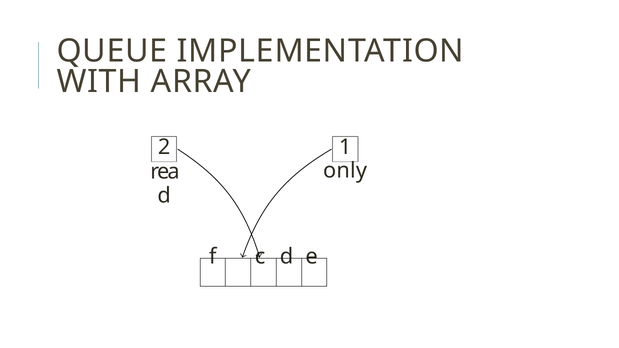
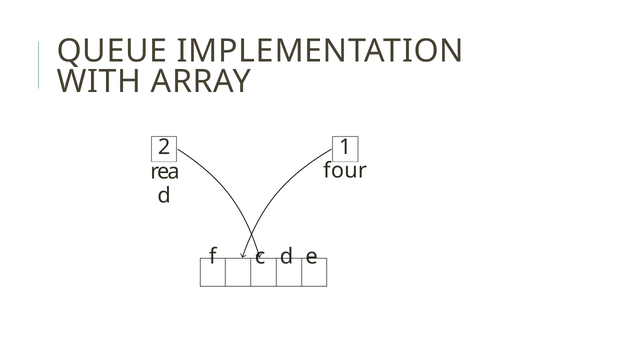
only: only -> four
